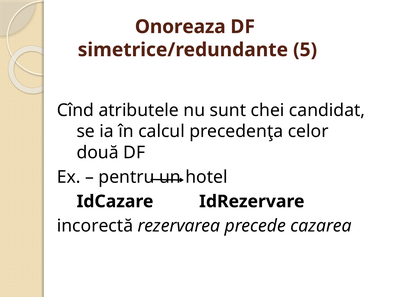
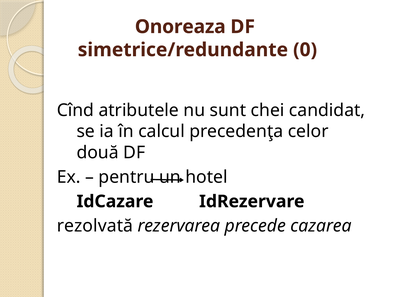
5: 5 -> 0
incorectă: incorectă -> rezolvată
